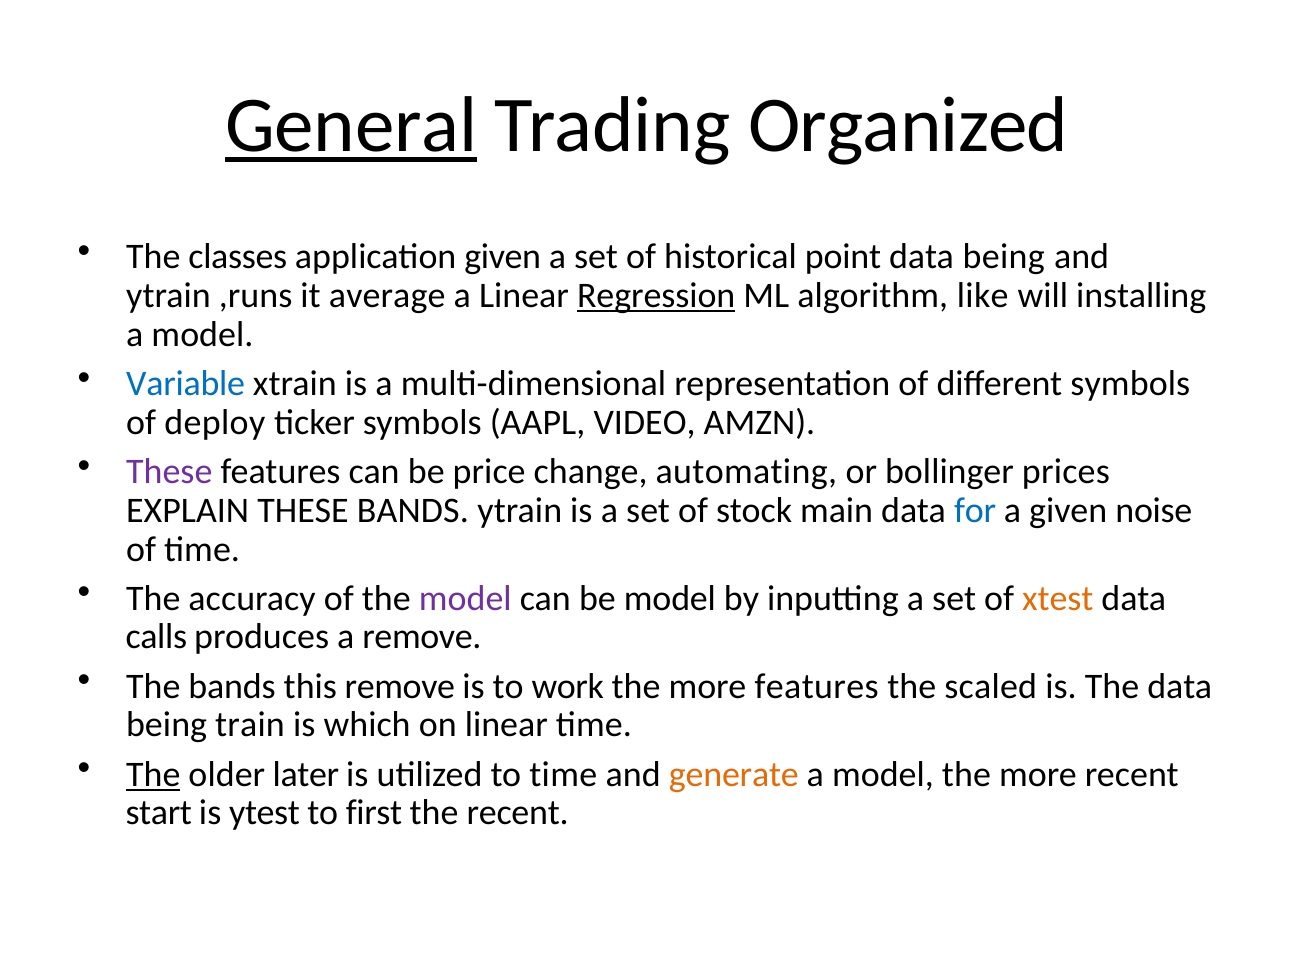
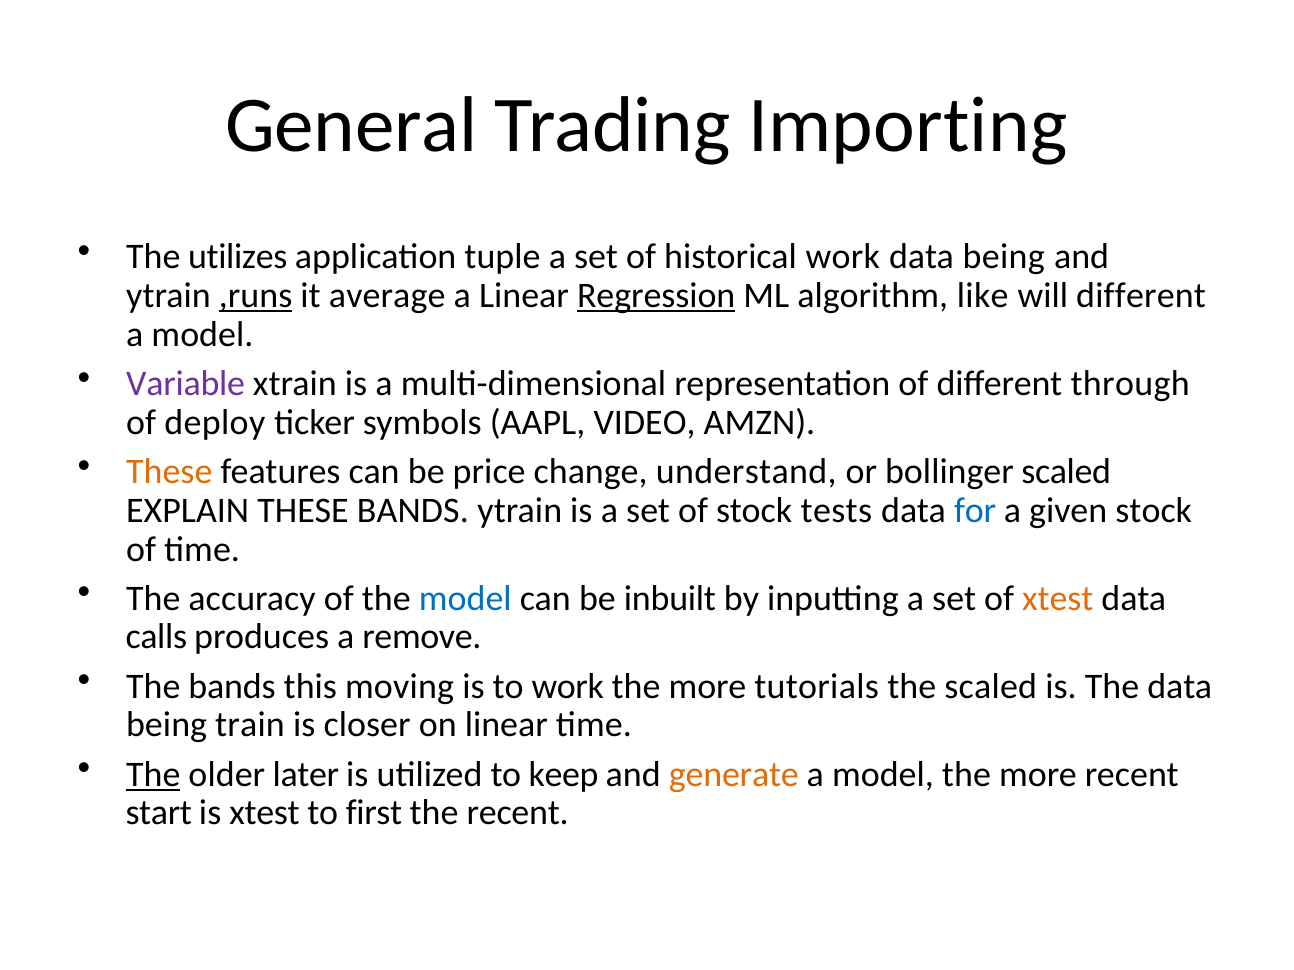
General underline: present -> none
Organized: Organized -> Importing
classes: classes -> utilizes
application given: given -> tuple
historical point: point -> work
,runs underline: none -> present
will installing: installing -> different
Variable colour: blue -> purple
different symbols: symbols -> through
These at (169, 472) colour: purple -> orange
automating: automating -> understand
bollinger prices: prices -> scaled
main: main -> tests
given noise: noise -> stock
model at (465, 599) colour: purple -> blue
be model: model -> inbuilt
this remove: remove -> moving
more features: features -> tutorials
which: which -> closer
to time: time -> keep
is ytest: ytest -> xtest
